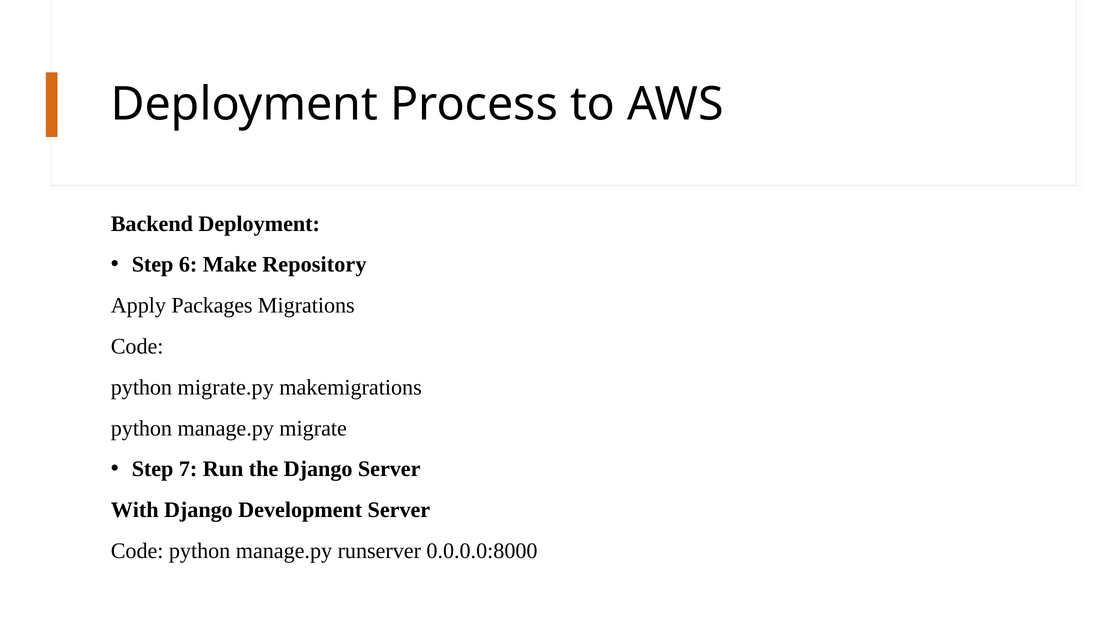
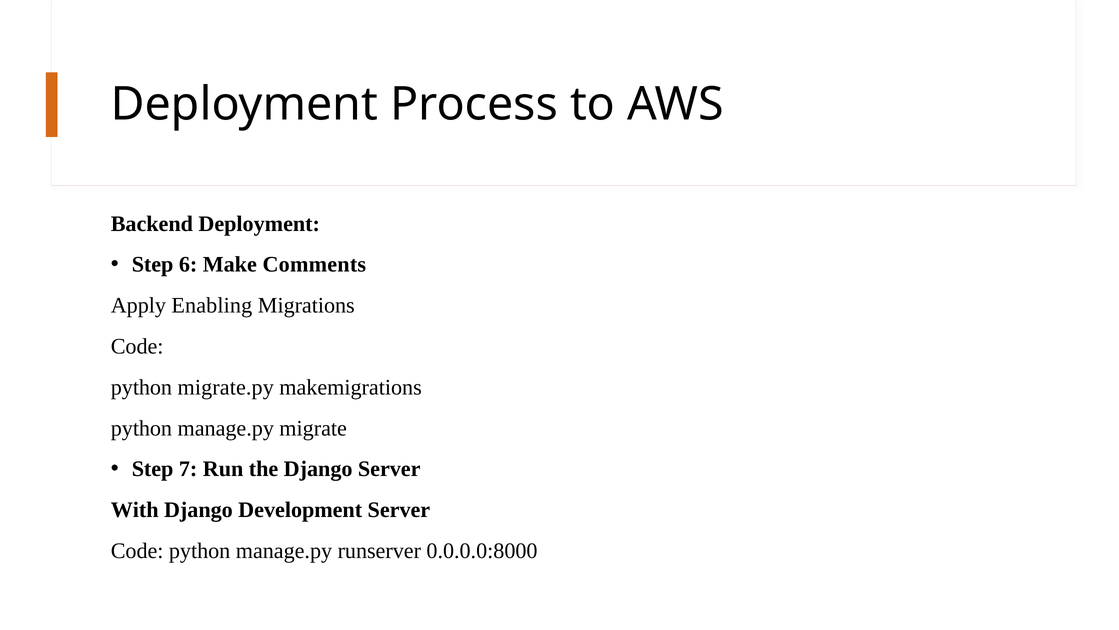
Repository: Repository -> Comments
Packages: Packages -> Enabling
